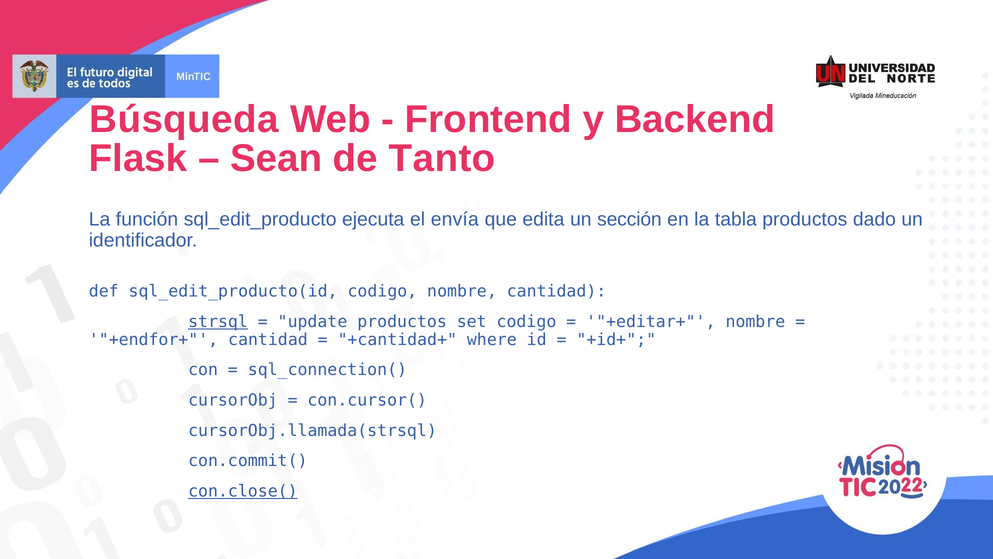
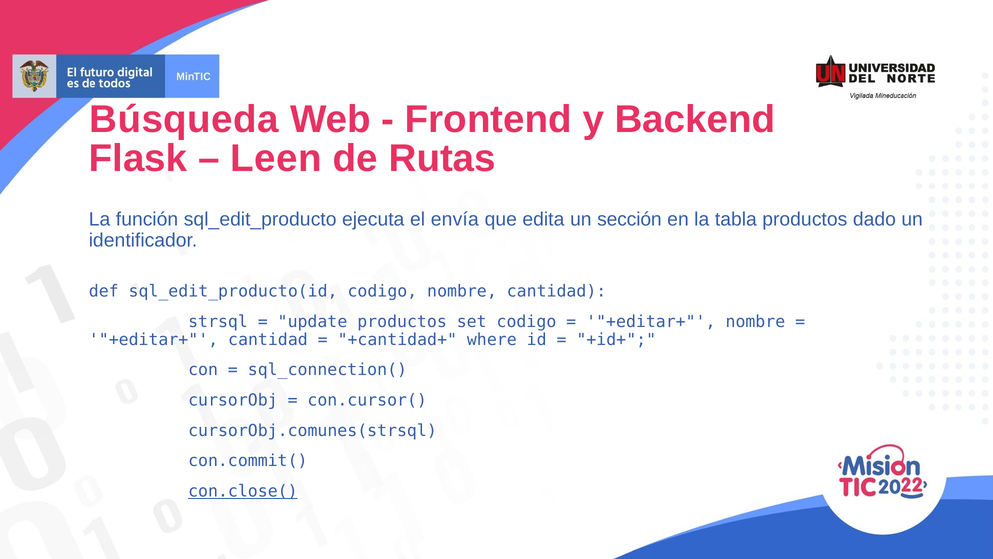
Sean: Sean -> Leen
Tanto: Tanto -> Rutas
strsql underline: present -> none
+endfor+ at (154, 339): +endfor+ -> +editar+
cursorObj.llamada(strsql: cursorObj.llamada(strsql -> cursorObj.comunes(strsql
